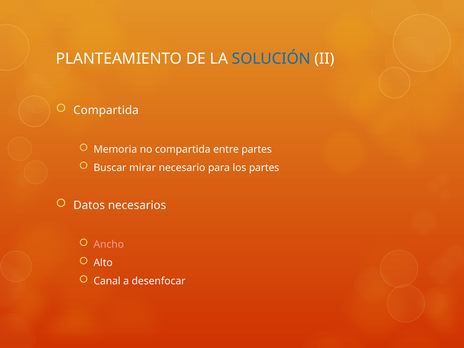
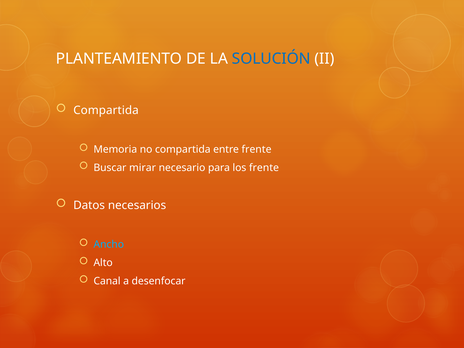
entre partes: partes -> frente
los partes: partes -> frente
Ancho colour: pink -> light blue
